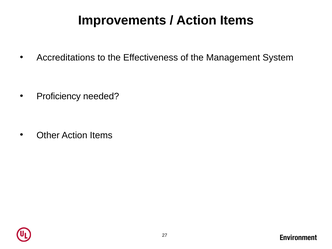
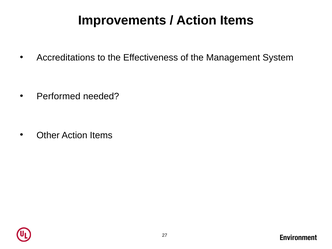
Proficiency: Proficiency -> Performed
